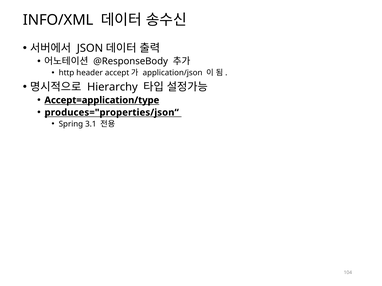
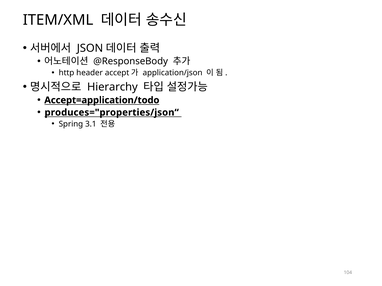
INFO/XML: INFO/XML -> ITEM/XML
Accept=application/type: Accept=application/type -> Accept=application/todo
